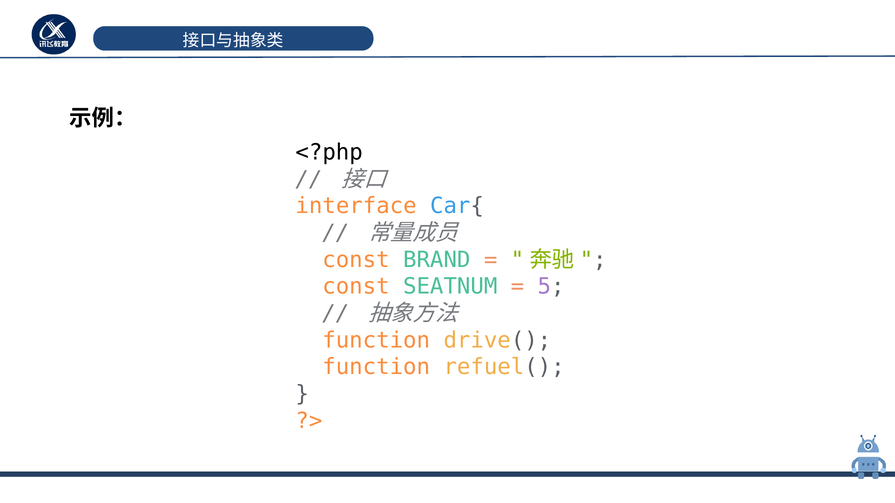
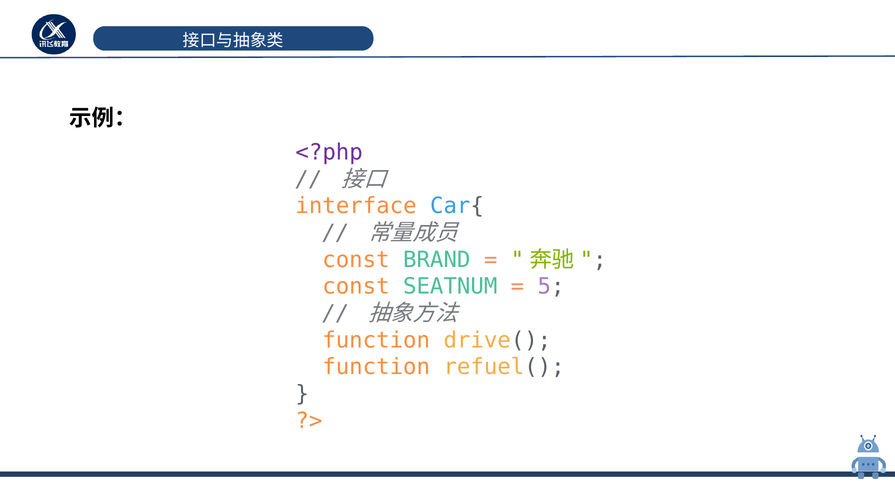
<?php colour: black -> purple
